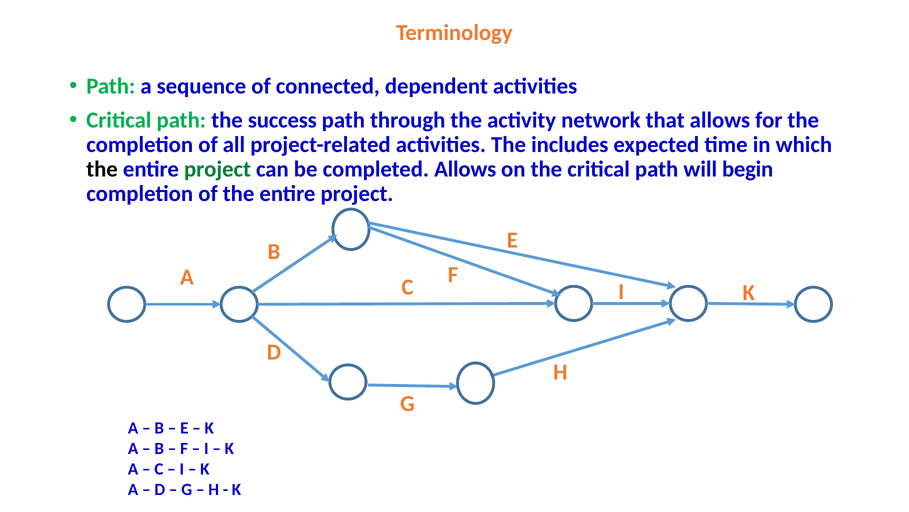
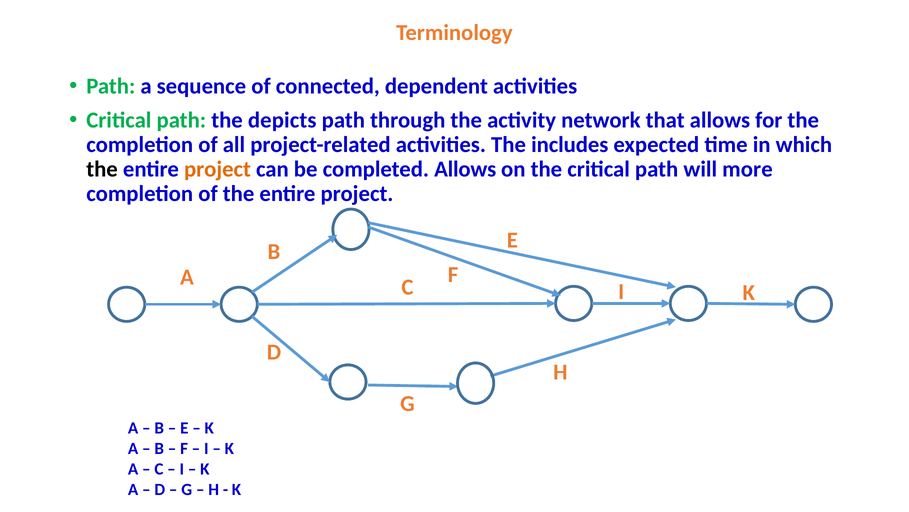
success: success -> depicts
project at (217, 169) colour: green -> orange
begin: begin -> more
